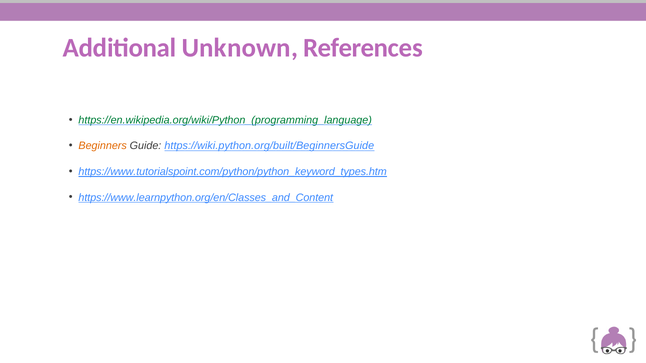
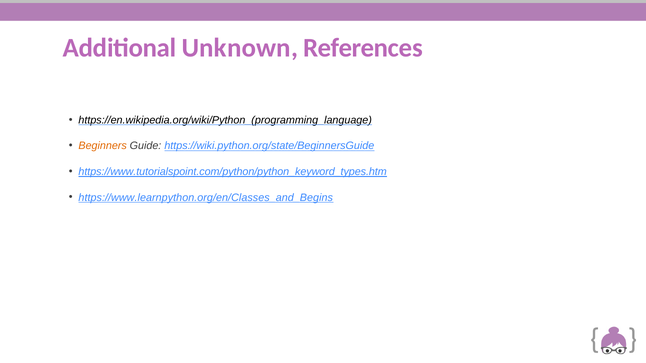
https://en.wikipedia.org/wiki/Python_(programming_language colour: green -> black
https://wiki.python.org/built/BeginnersGuide: https://wiki.python.org/built/BeginnersGuide -> https://wiki.python.org/state/BeginnersGuide
https://www.learnpython.org/en/Classes_and_Content: https://www.learnpython.org/en/Classes_and_Content -> https://www.learnpython.org/en/Classes_and_Begins
